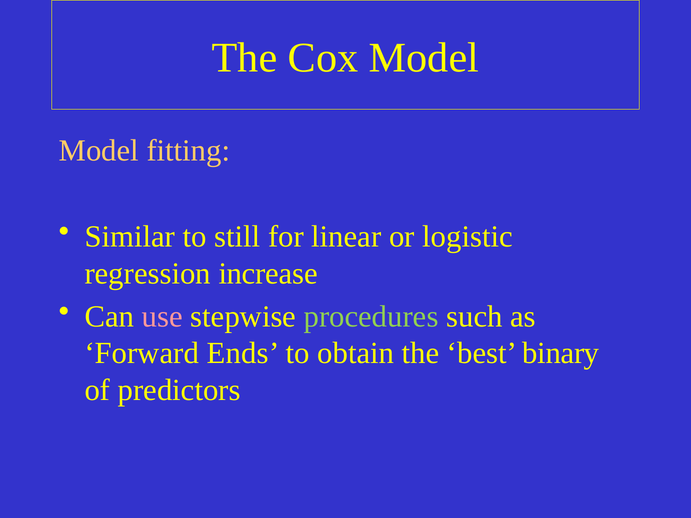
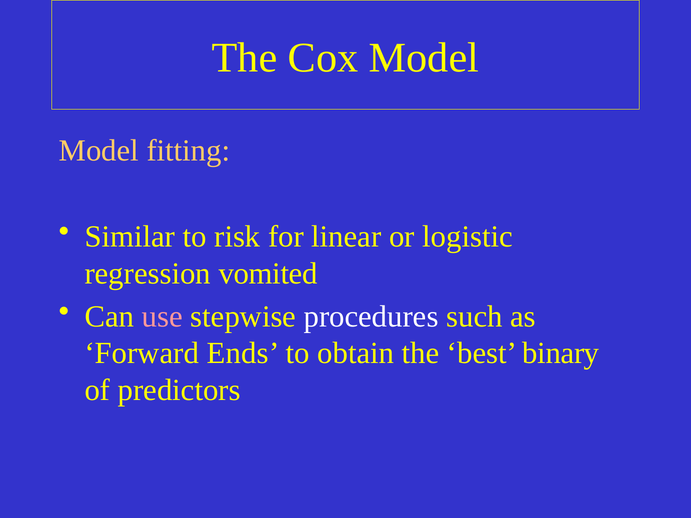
still: still -> risk
increase: increase -> vomited
procedures colour: light green -> white
